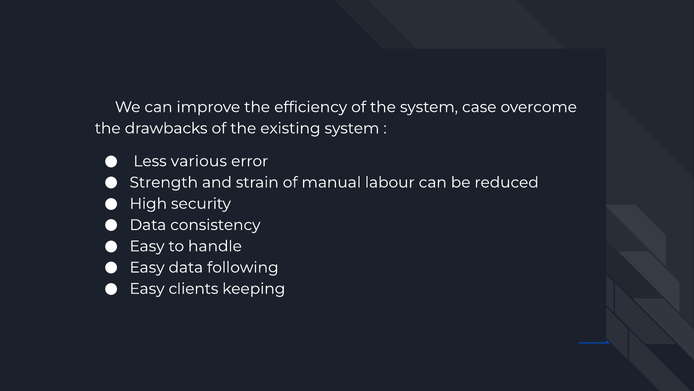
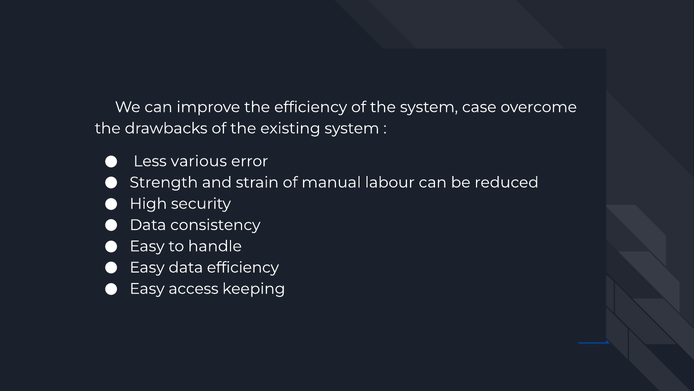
data following: following -> efficiency
clients: clients -> access
